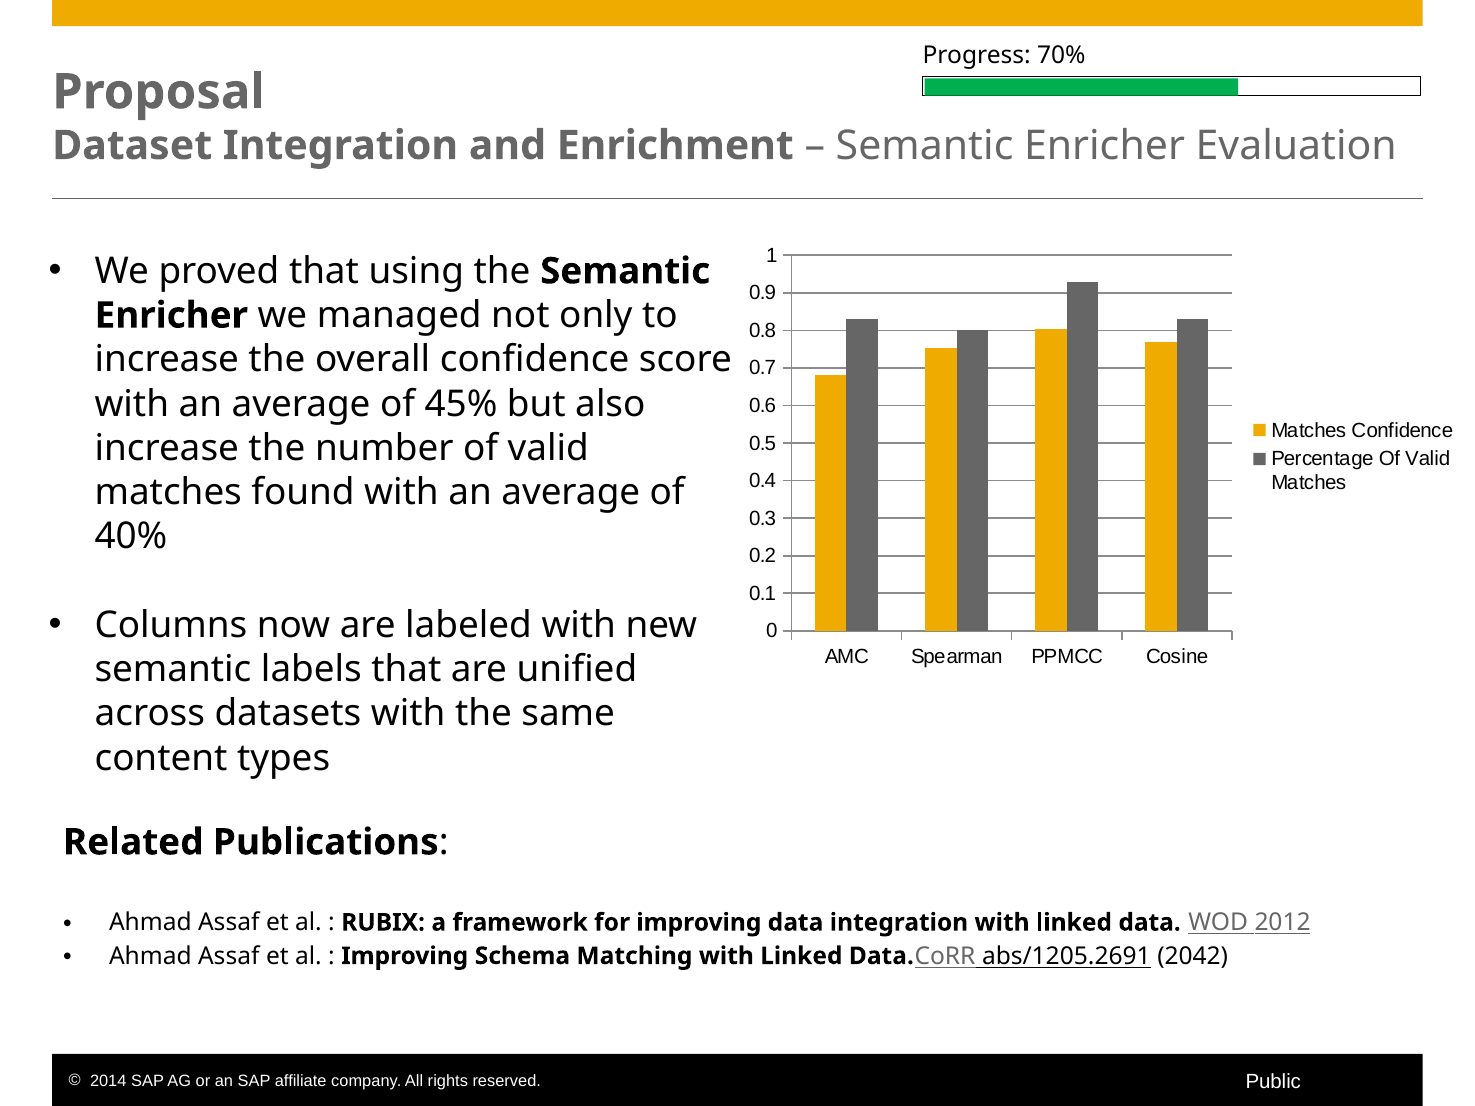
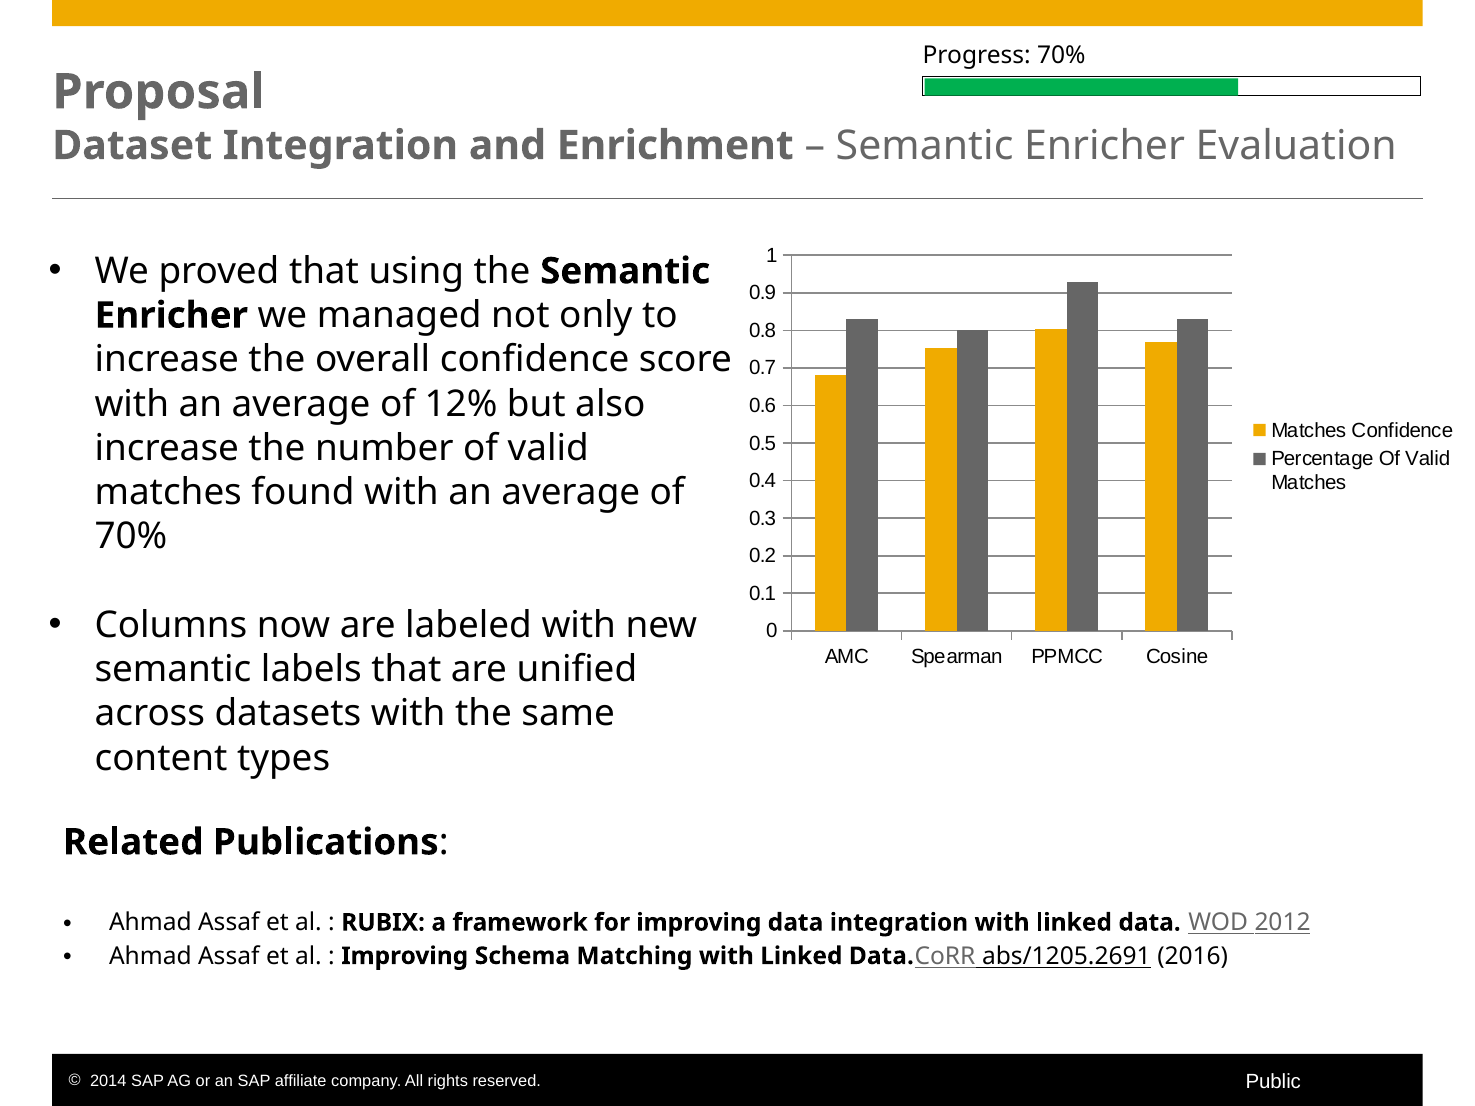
45%: 45% -> 12%
40% at (131, 537): 40% -> 70%
2042: 2042 -> 2016
